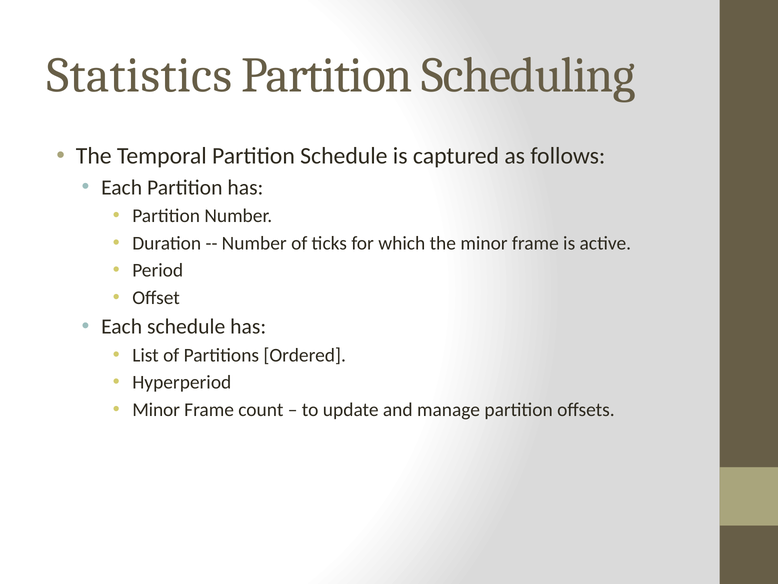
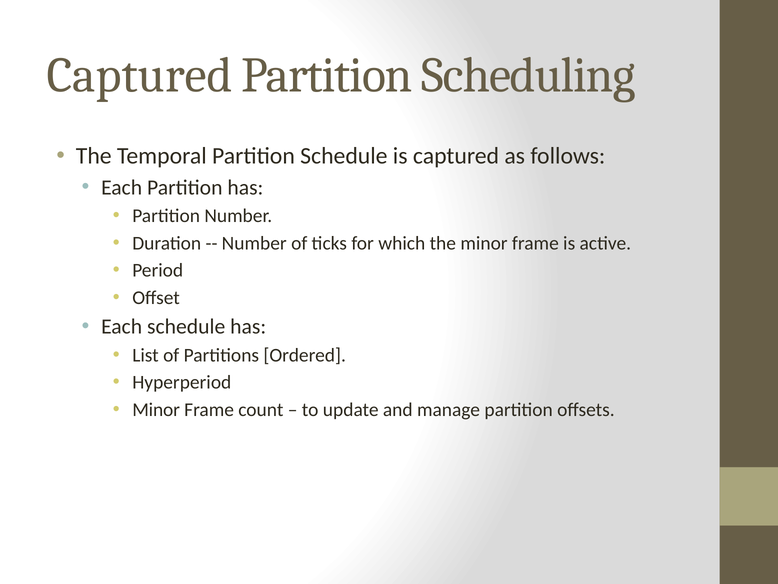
Statistics at (139, 75): Statistics -> Captured
